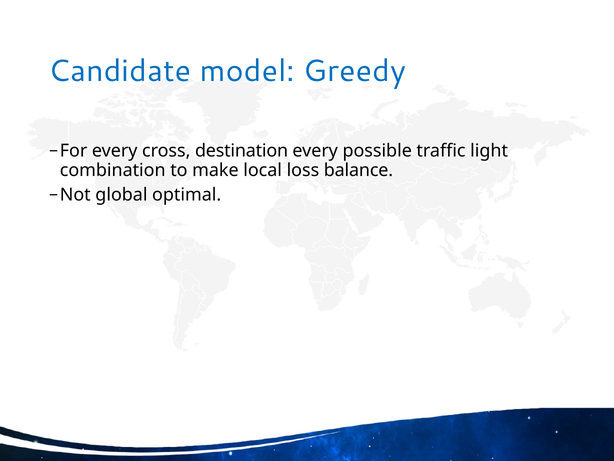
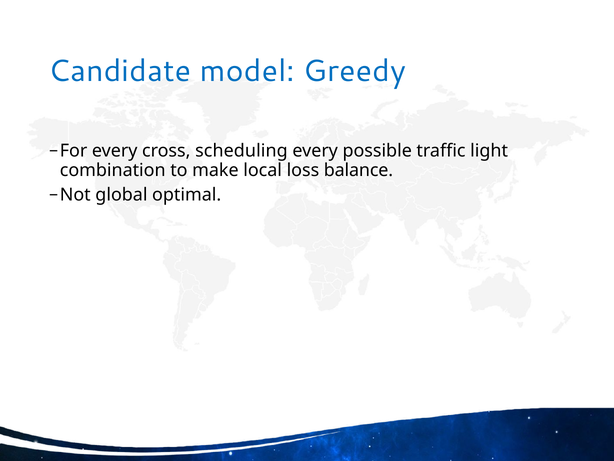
destination: destination -> scheduling
